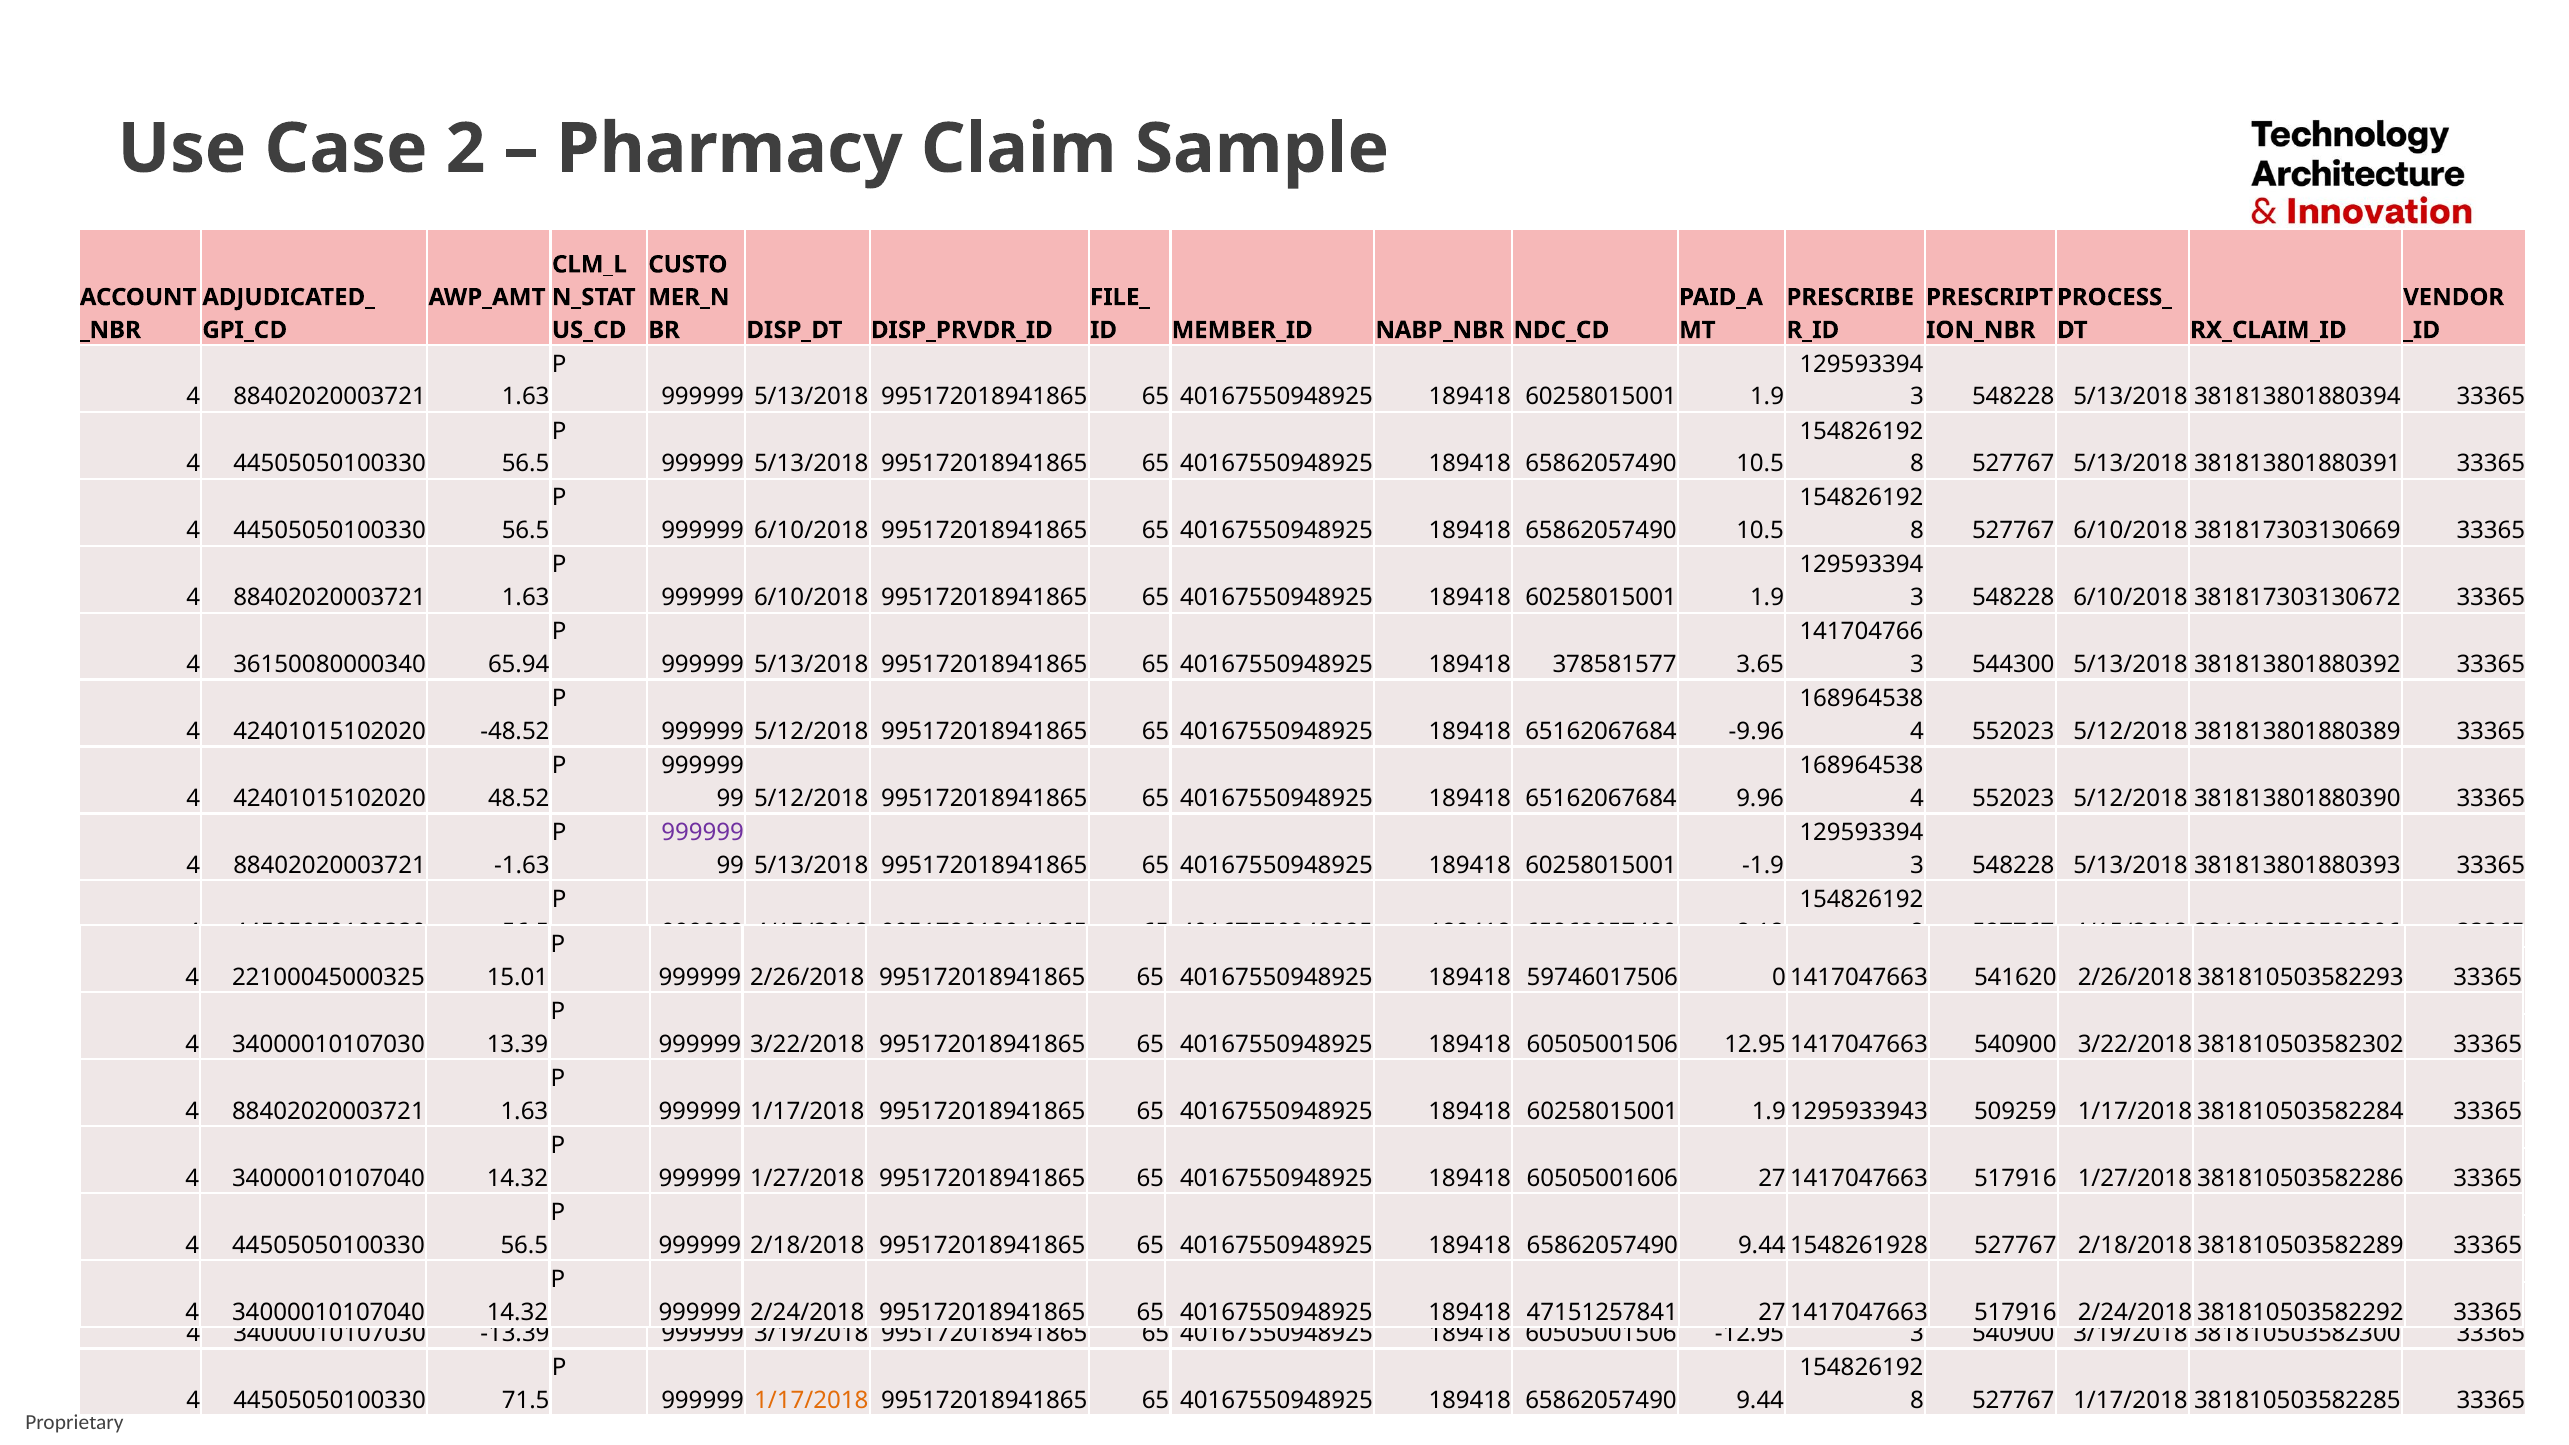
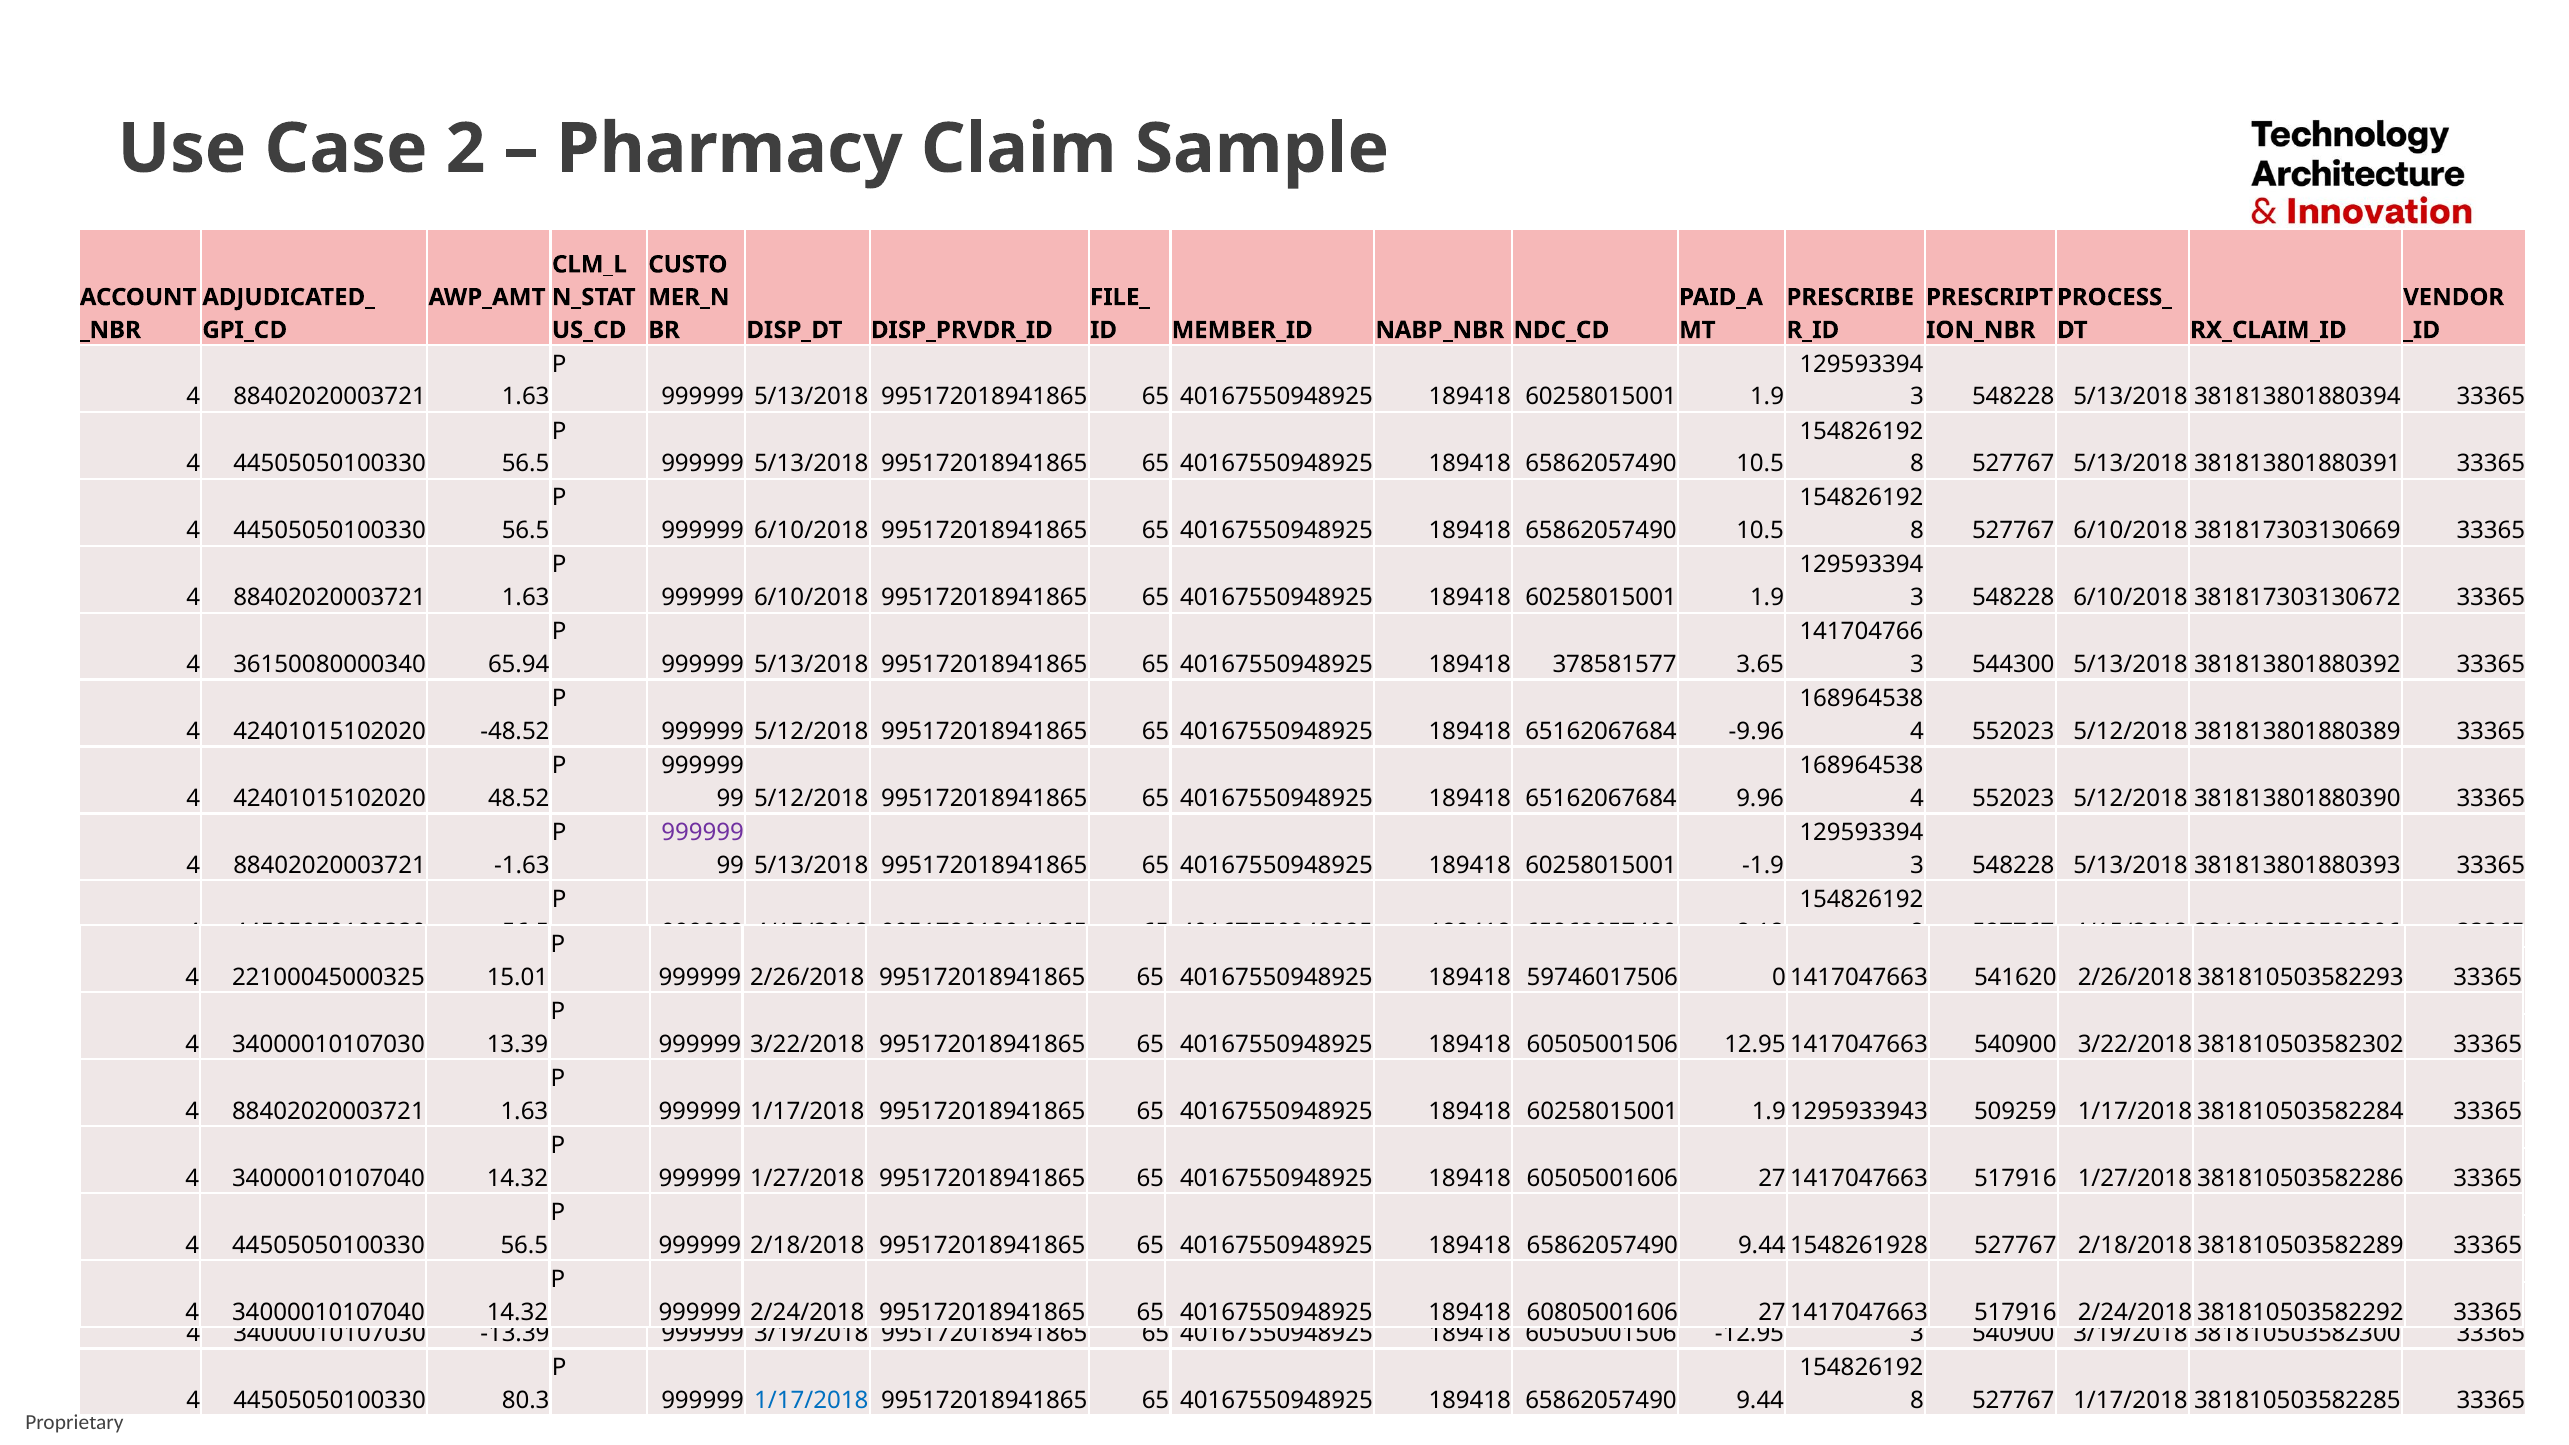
47151257841: 47151257841 -> 60805001606
71.5: 71.5 -> 80.3
1/17/2018 at (811, 1401) colour: orange -> blue
